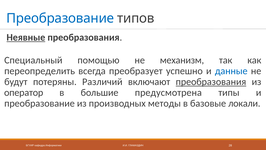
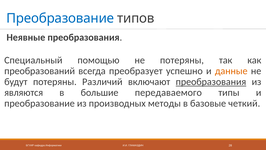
Неявные underline: present -> none
не механизм: механизм -> потеряны
переопределить: переопределить -> преобразований
данные colour: blue -> orange
оператор: оператор -> являются
предусмотрена: предусмотрена -> передаваемого
локали: локали -> четкий
